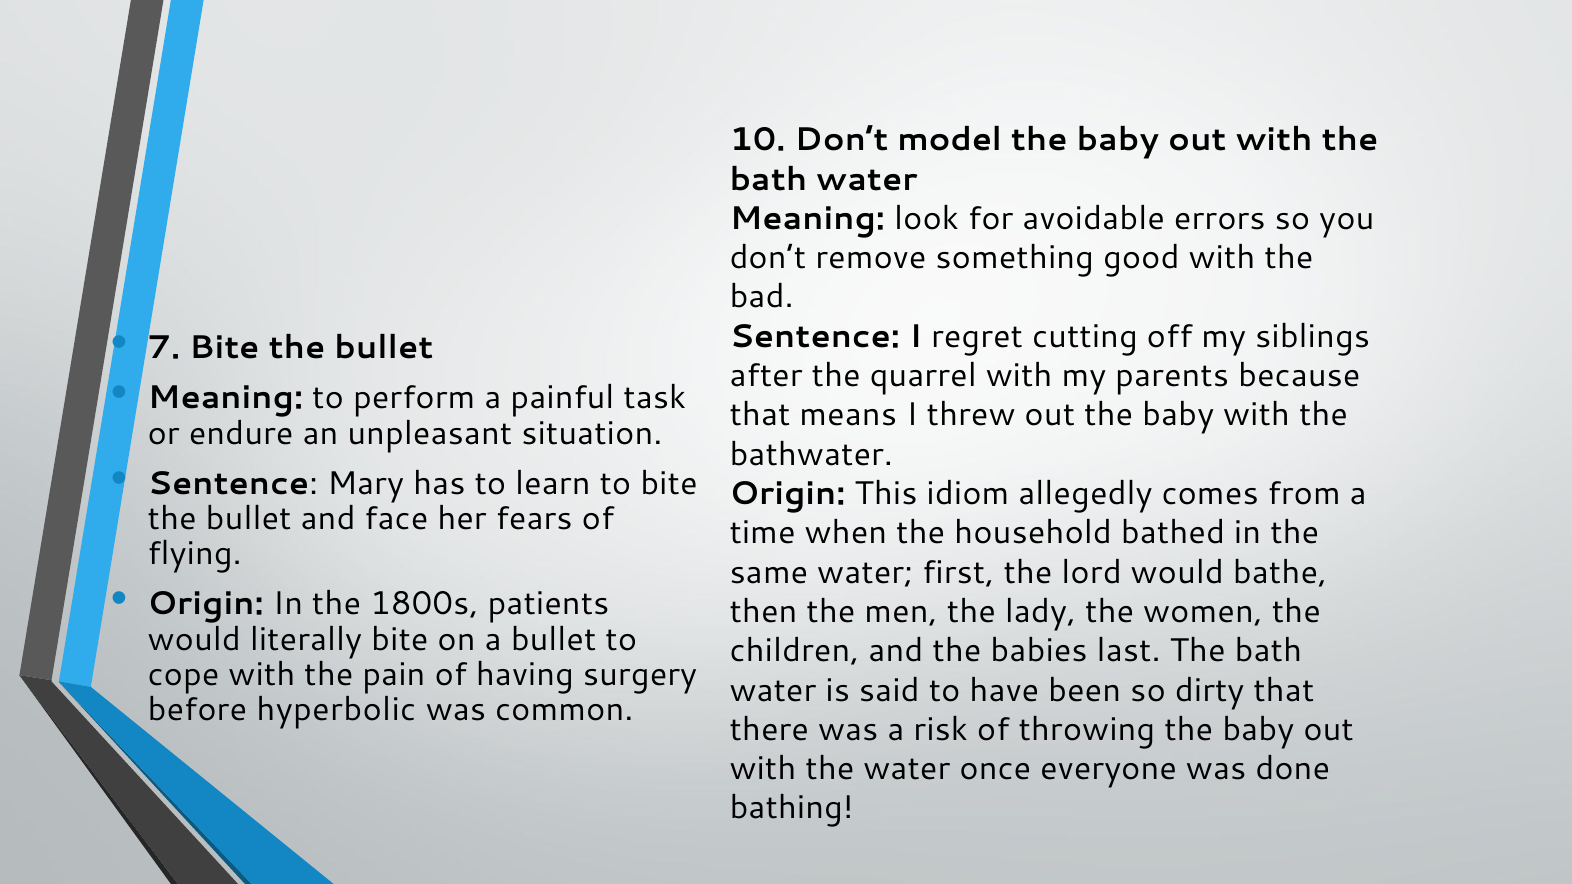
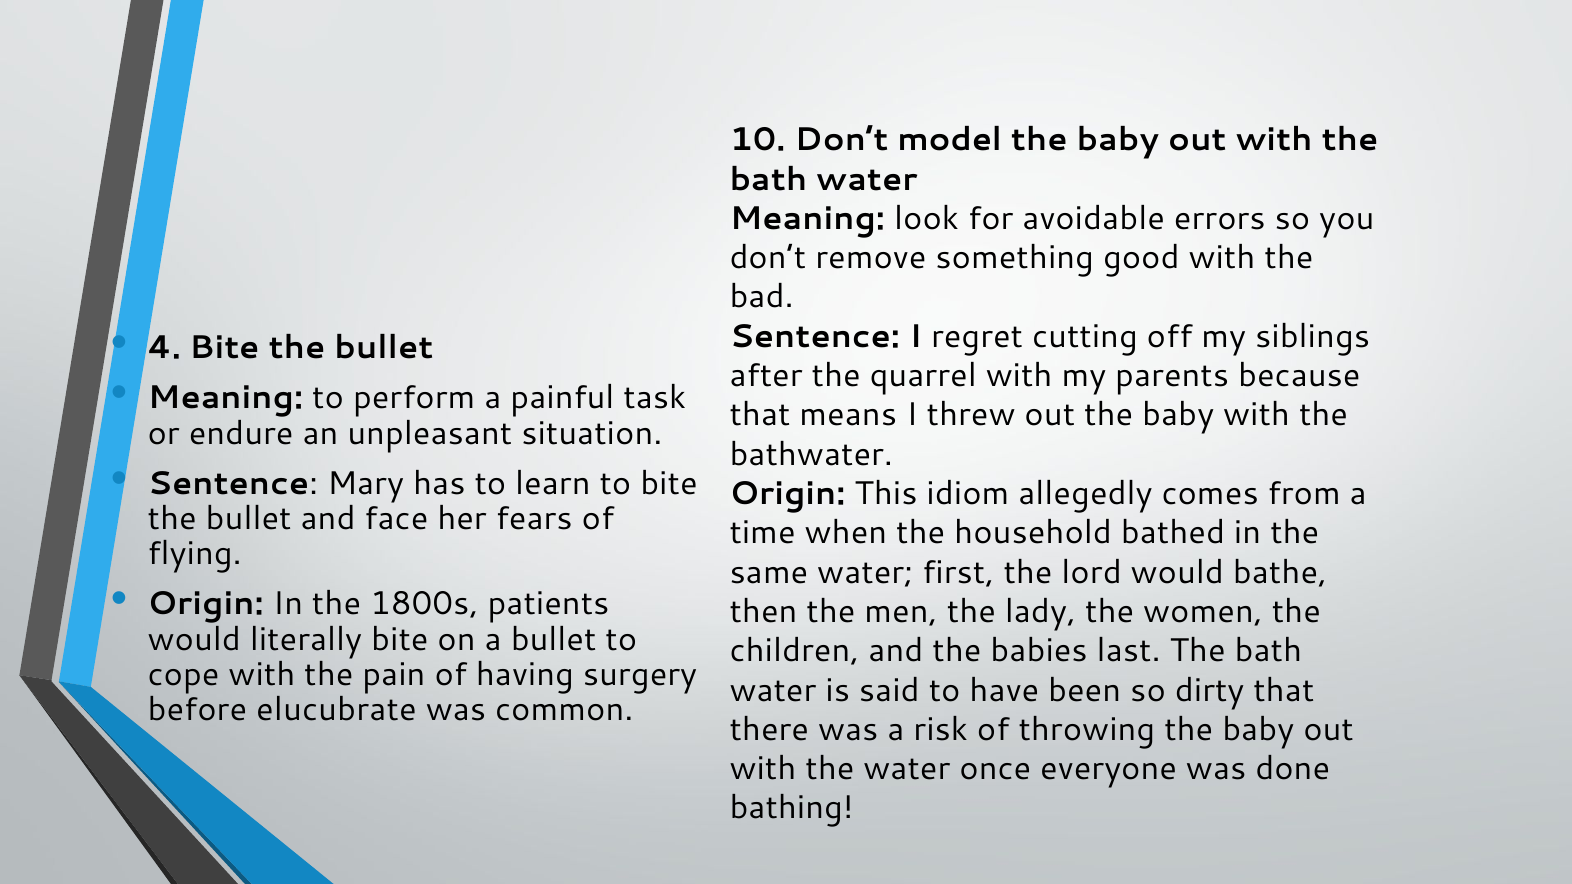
7: 7 -> 4
hyperbolic: hyperbolic -> elucubrate
